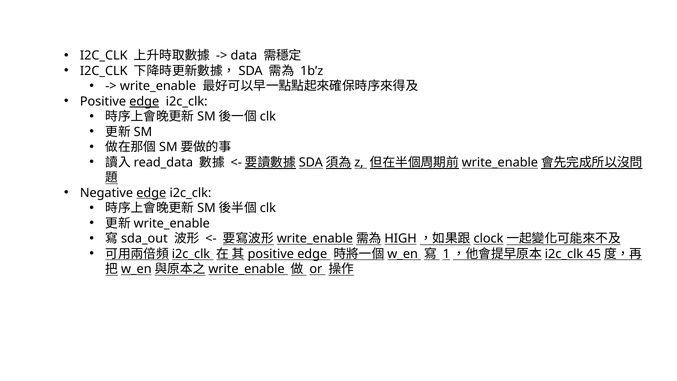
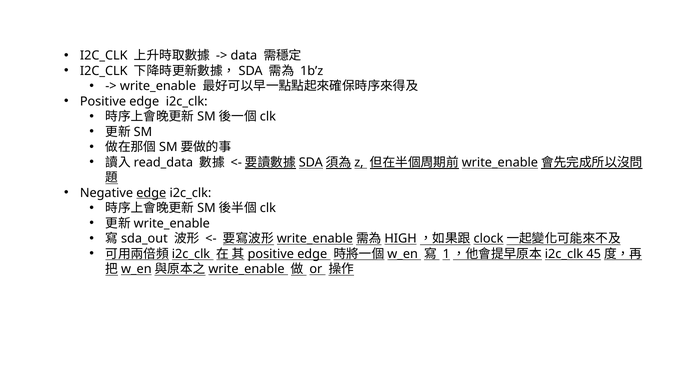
edge at (144, 101) underline: present -> none
